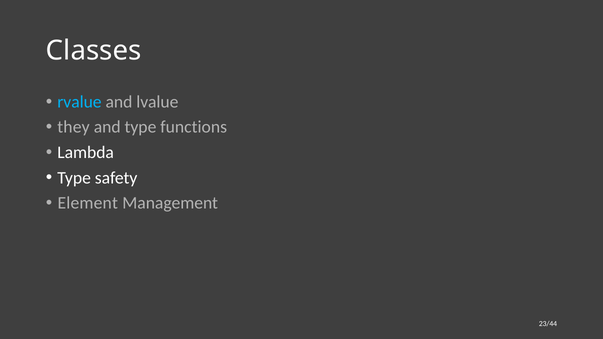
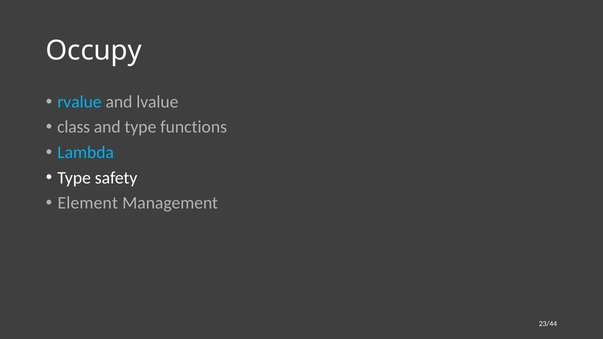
Classes: Classes -> Occupy
they: they -> class
Lambda colour: white -> light blue
